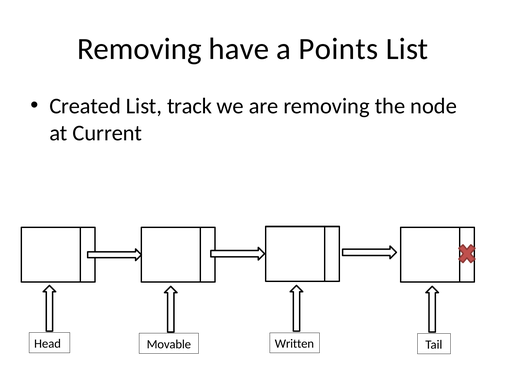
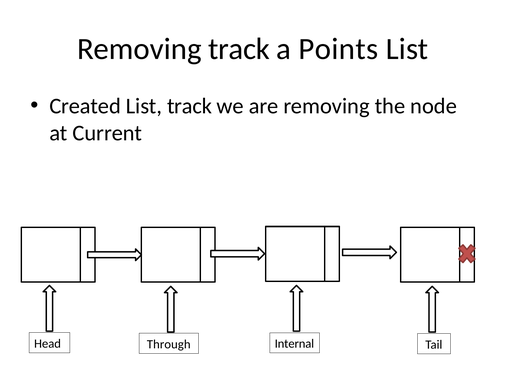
Removing have: have -> track
Written: Written -> Internal
Movable: Movable -> Through
